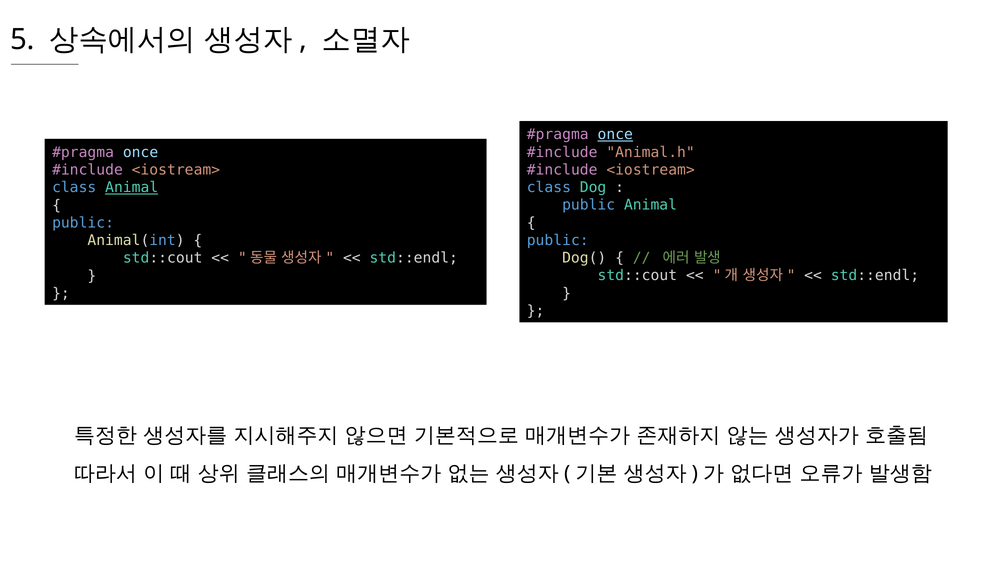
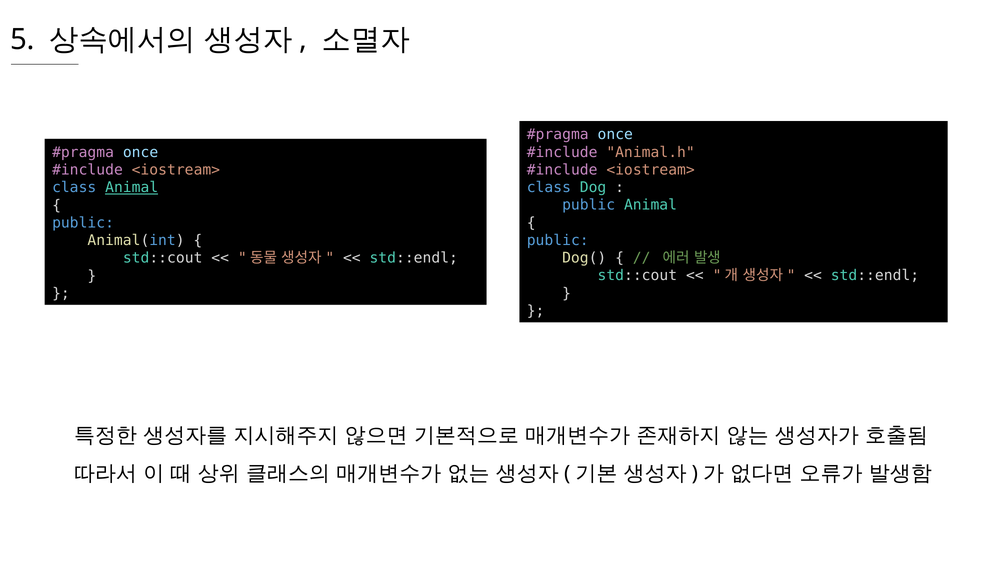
once at (615, 135) underline: present -> none
